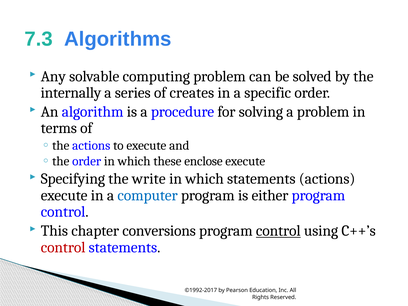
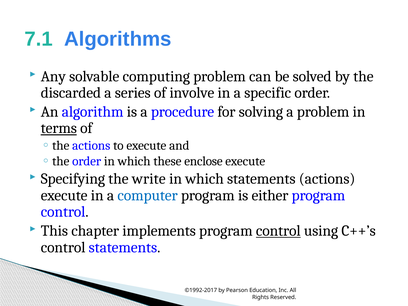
7.3: 7.3 -> 7.1
internally: internally -> discarded
creates: creates -> involve
terms underline: none -> present
conversions: conversions -> implements
control at (63, 247) colour: red -> black
